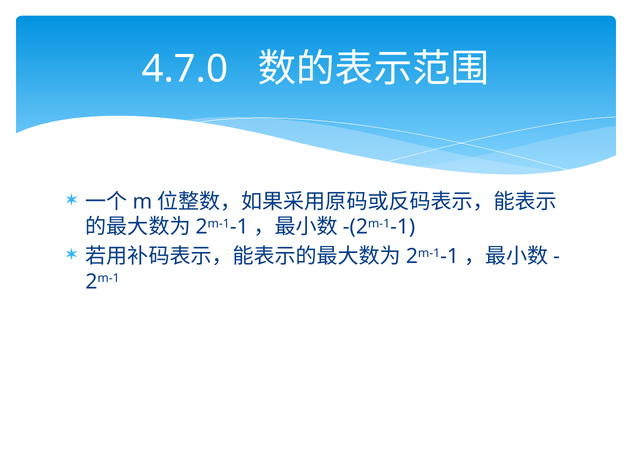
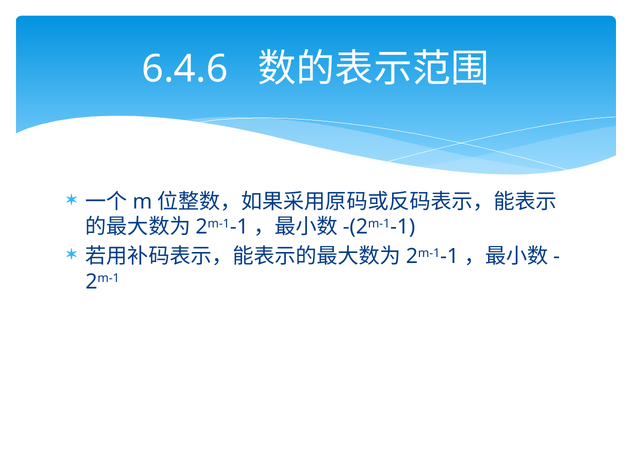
4.7.0: 4.7.0 -> 6.4.6
